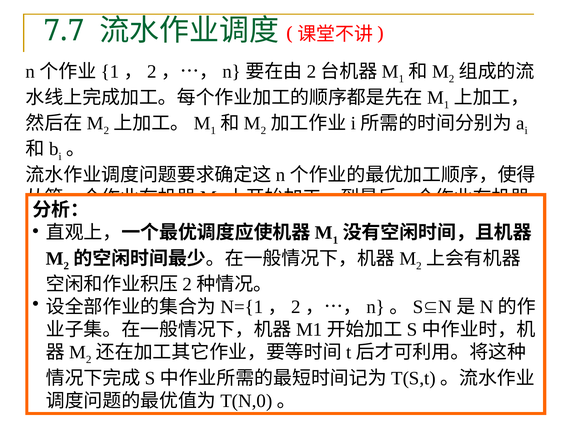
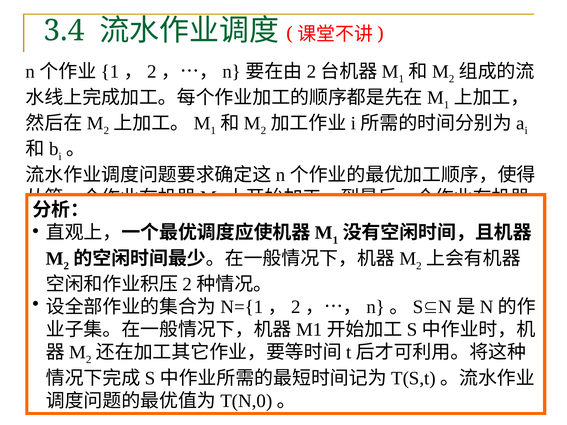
7.7: 7.7 -> 3.4
